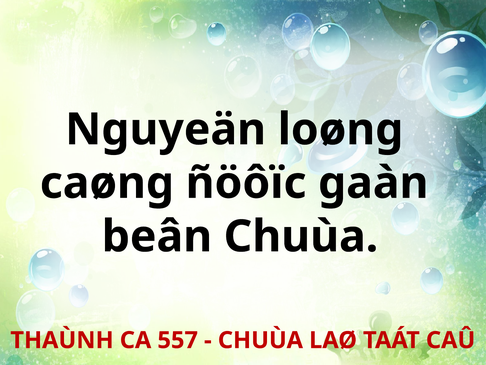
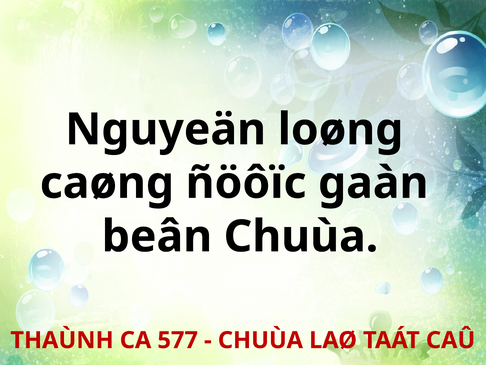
557: 557 -> 577
